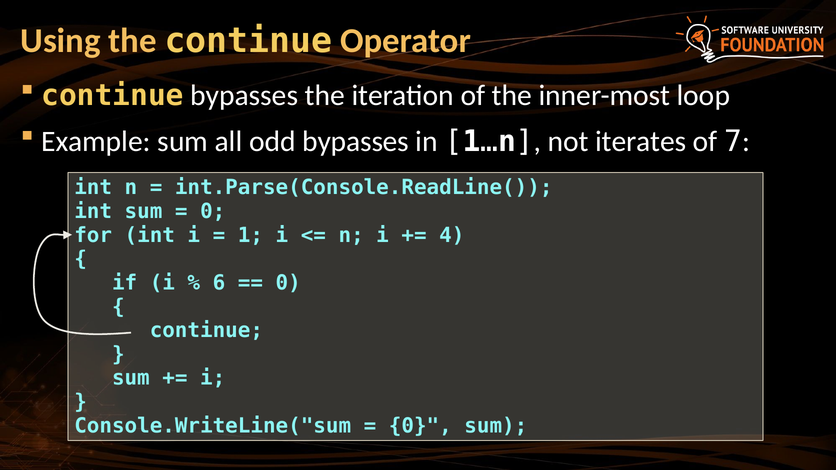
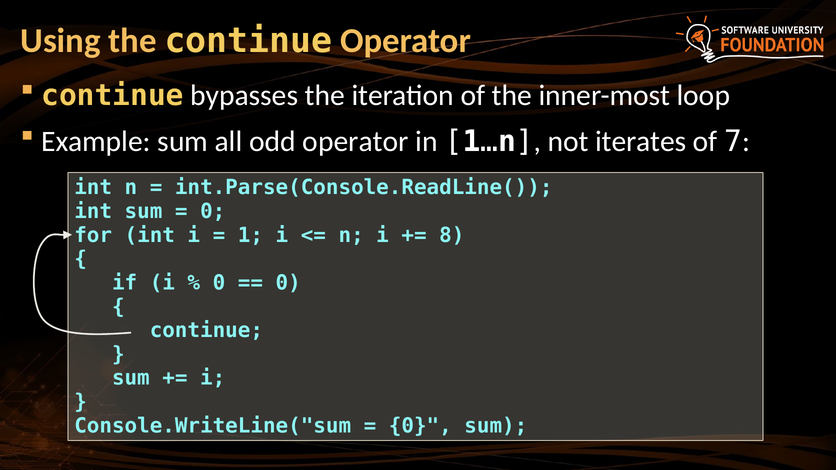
odd bypasses: bypasses -> operator
4: 4 -> 8
6 at (219, 283): 6 -> 0
